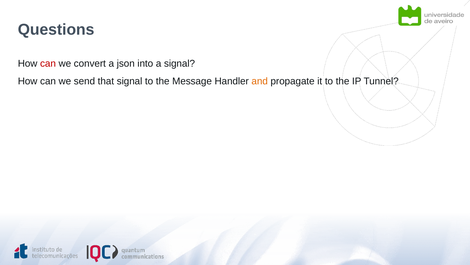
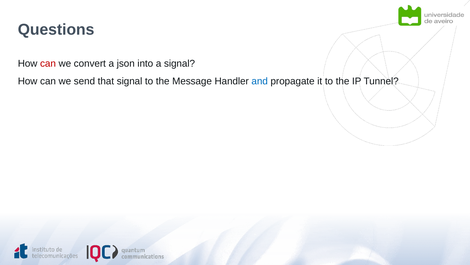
and colour: orange -> blue
